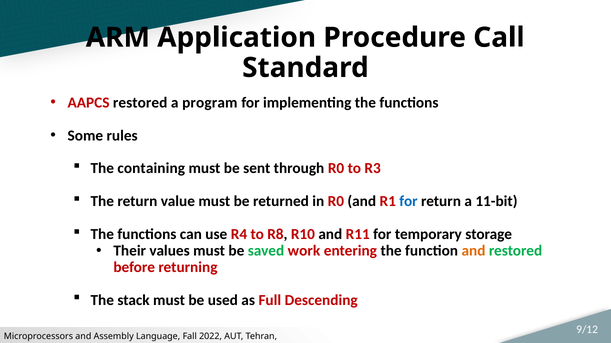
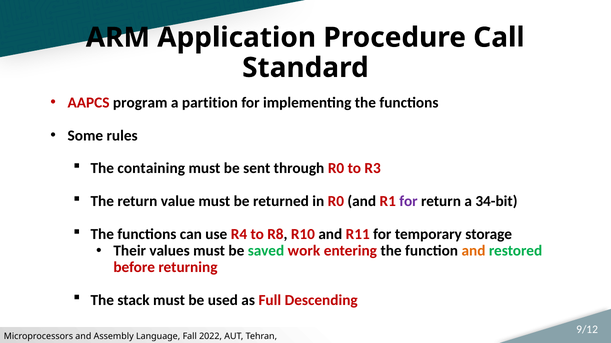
AAPCS restored: restored -> program
program: program -> partition
for at (408, 202) colour: blue -> purple
11-bit: 11-bit -> 34-bit
